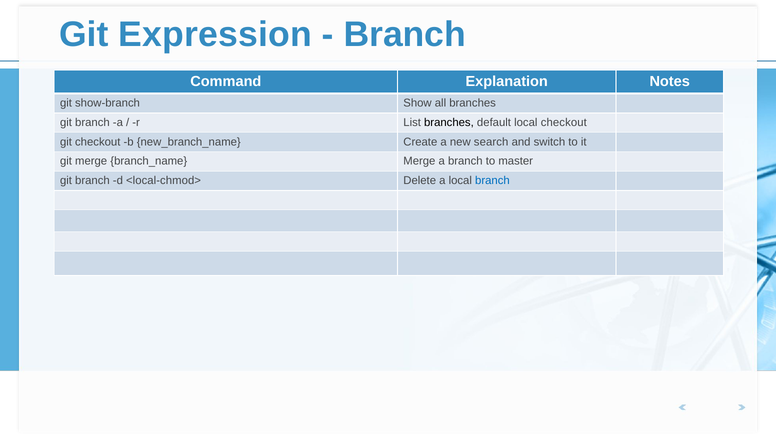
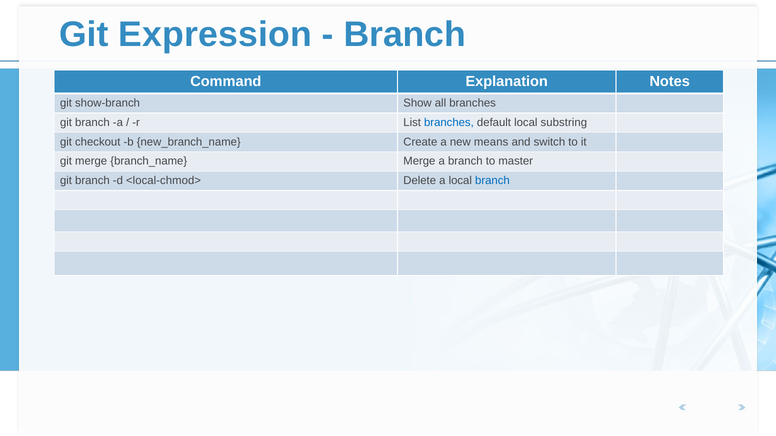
branches at (449, 123) colour: black -> blue
local checkout: checkout -> substring
search: search -> means
